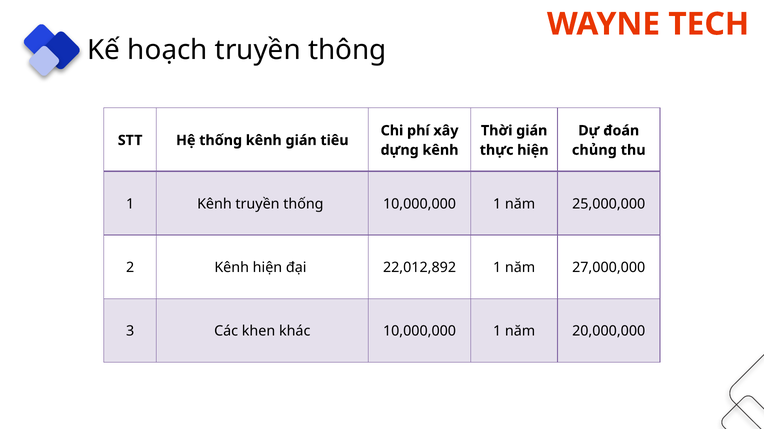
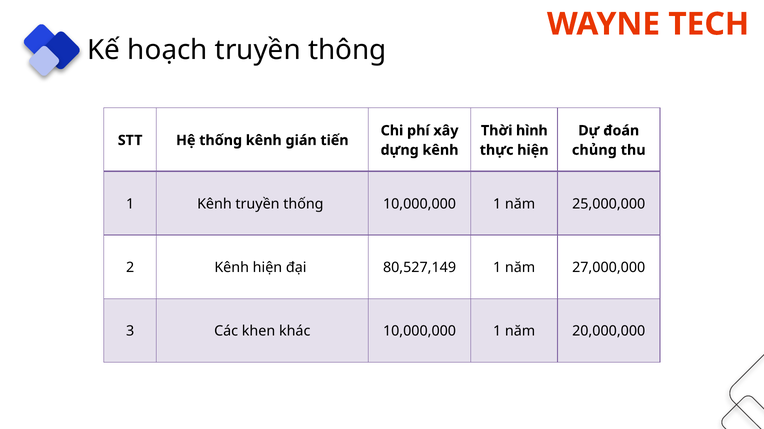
Thời gián: gián -> hình
tiêu: tiêu -> tiến
22,012,892: 22,012,892 -> 80,527,149
